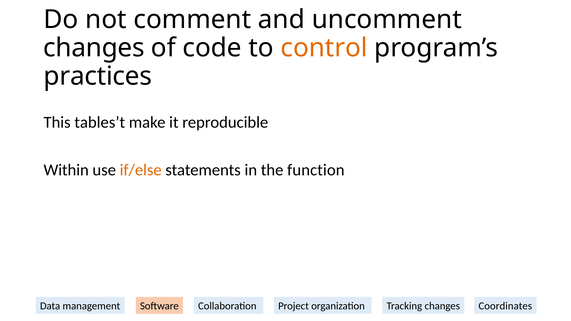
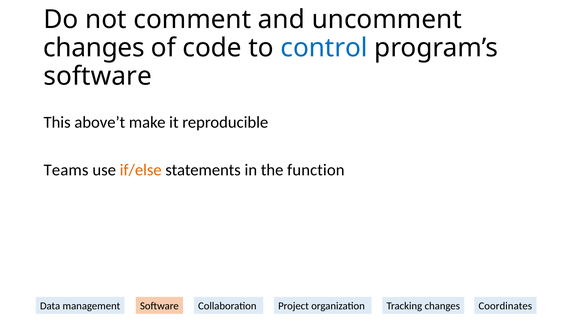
control colour: orange -> blue
practices at (98, 76): practices -> software
tables’t: tables’t -> above’t
Within: Within -> Teams
